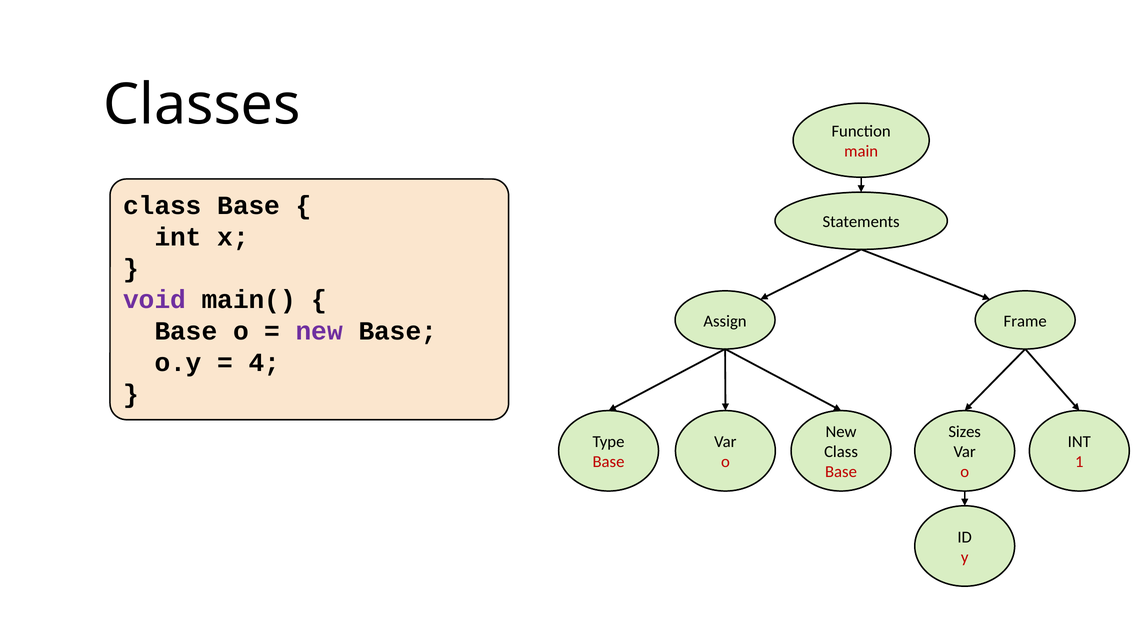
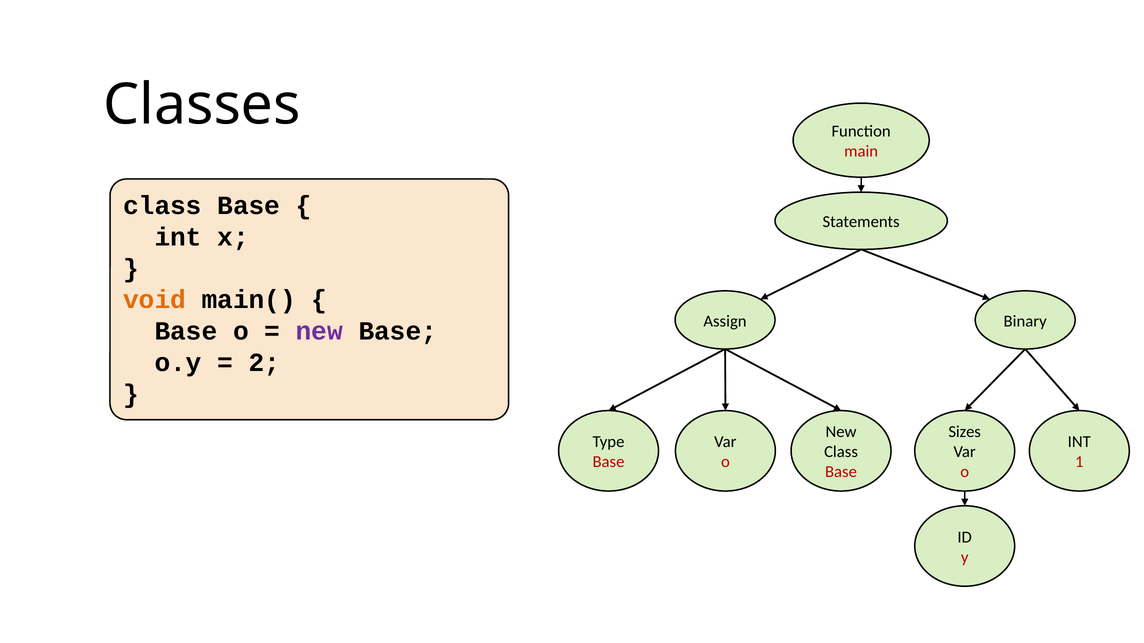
void colour: purple -> orange
Frame: Frame -> Binary
4: 4 -> 2
